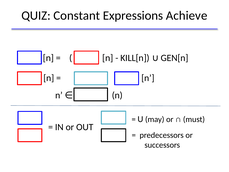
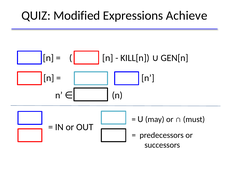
Constant: Constant -> Modified
